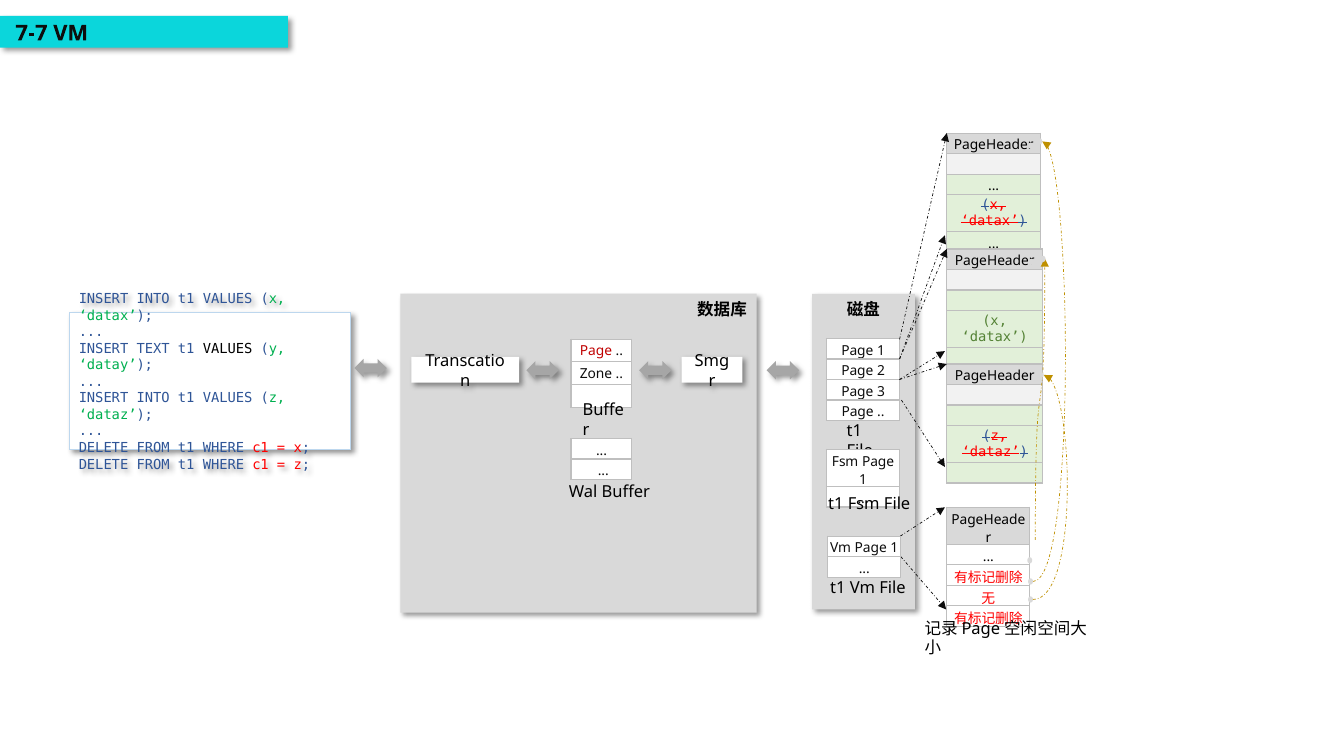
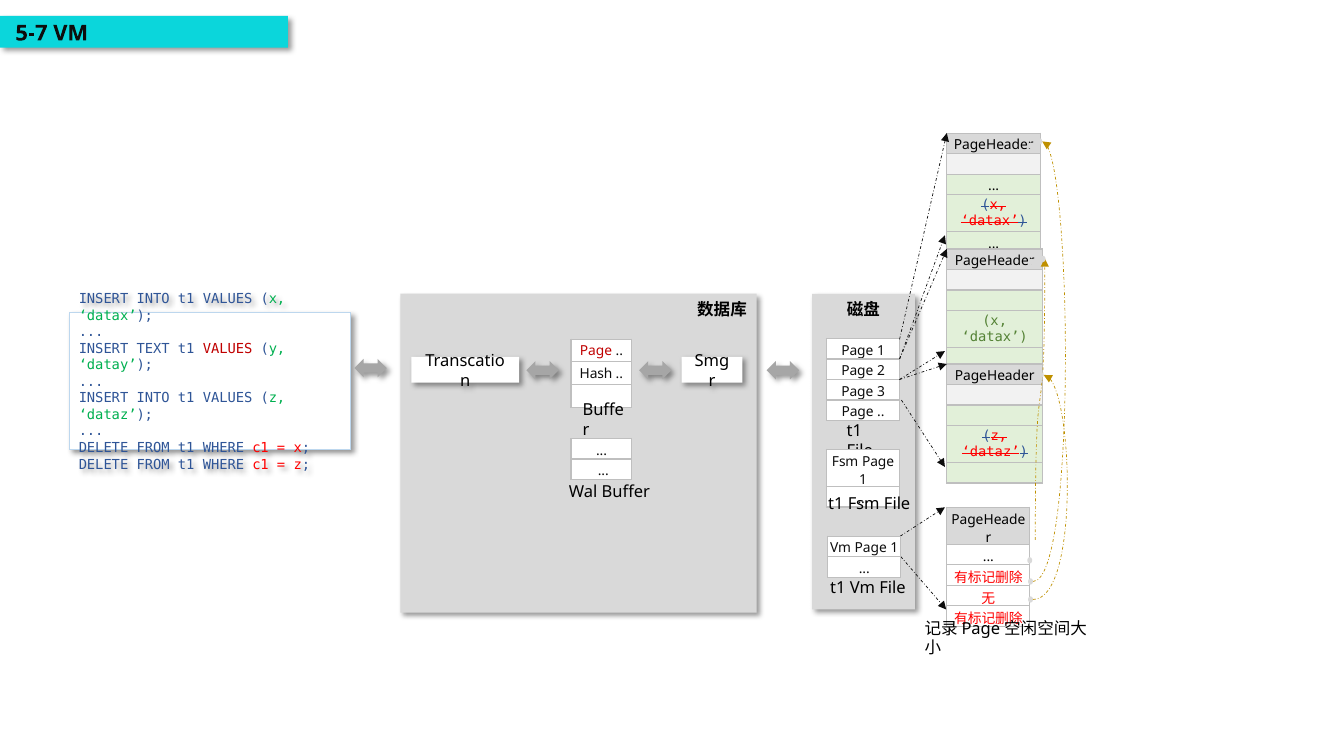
7-7: 7-7 -> 5-7
VALUES at (228, 349) colour: black -> red
Zone: Zone -> Hash
